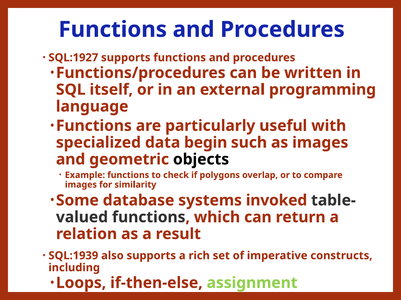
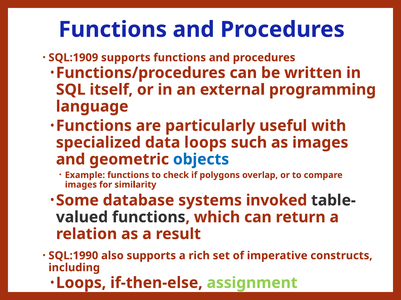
SQL:1927: SQL:1927 -> SQL:1909
data begin: begin -> loops
objects colour: black -> blue
SQL:1939: SQL:1939 -> SQL:1990
